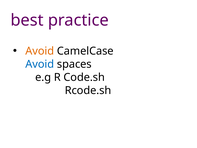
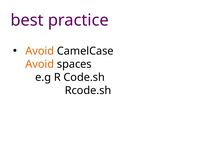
Avoid at (40, 64) colour: blue -> orange
